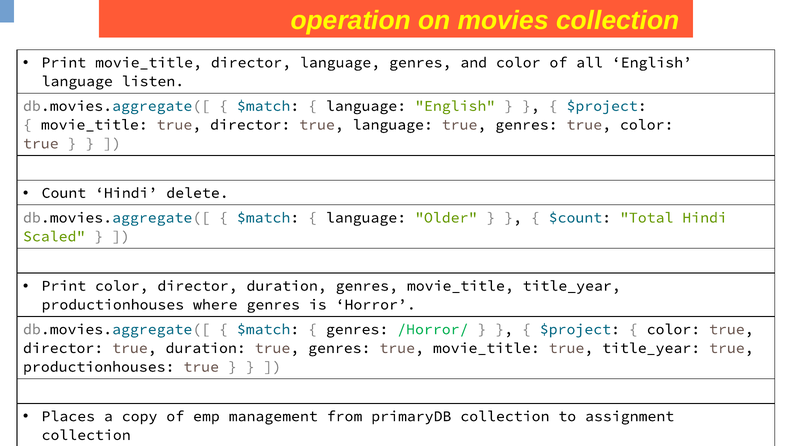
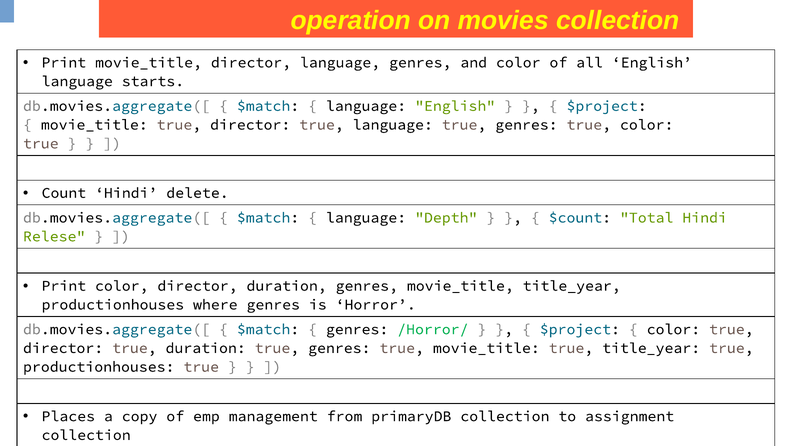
listen: listen -> starts
Older: Older -> Depth
Scaled: Scaled -> Relese
